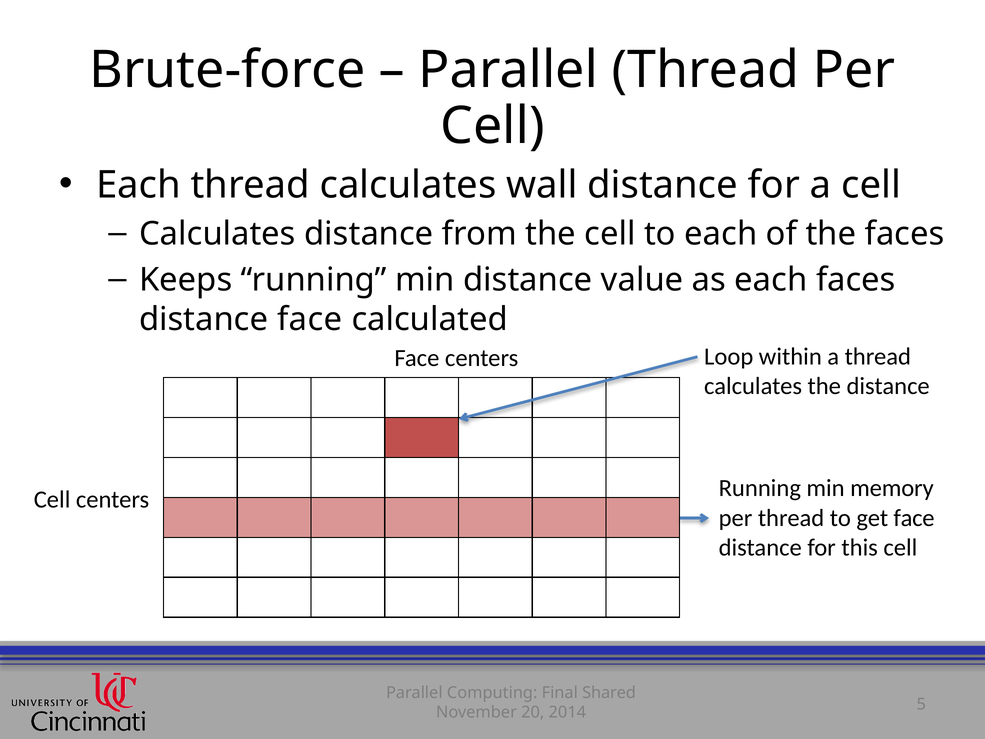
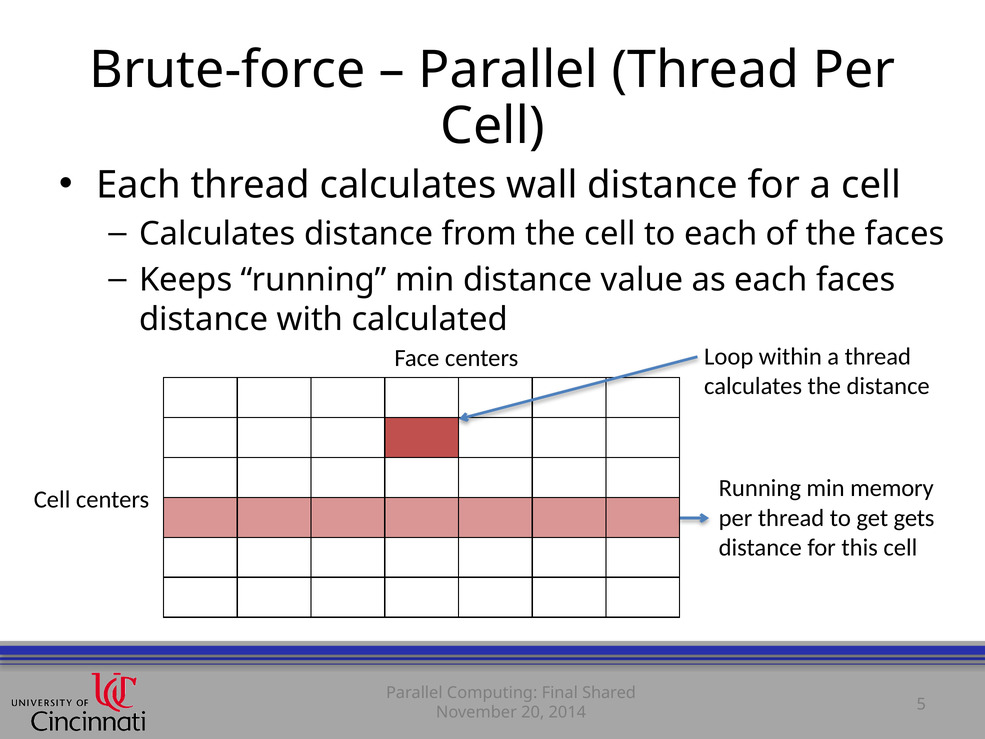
distance face: face -> with
get face: face -> gets
